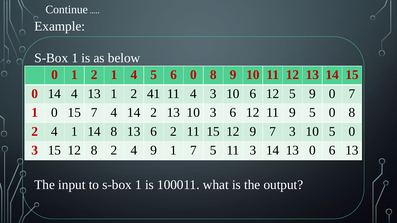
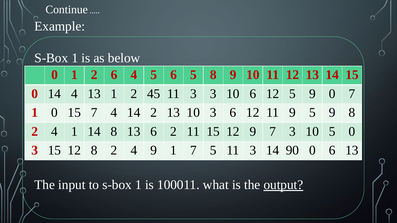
2 1: 1 -> 6
6 0: 0 -> 5
41: 41 -> 45
4 at (193, 94): 4 -> 3
9 5 0: 0 -> 9
14 13: 13 -> 90
output underline: none -> present
